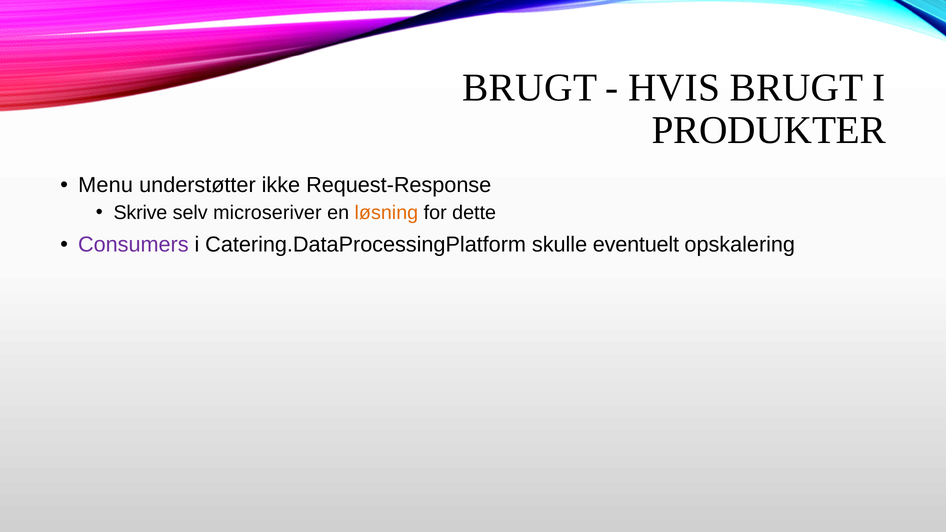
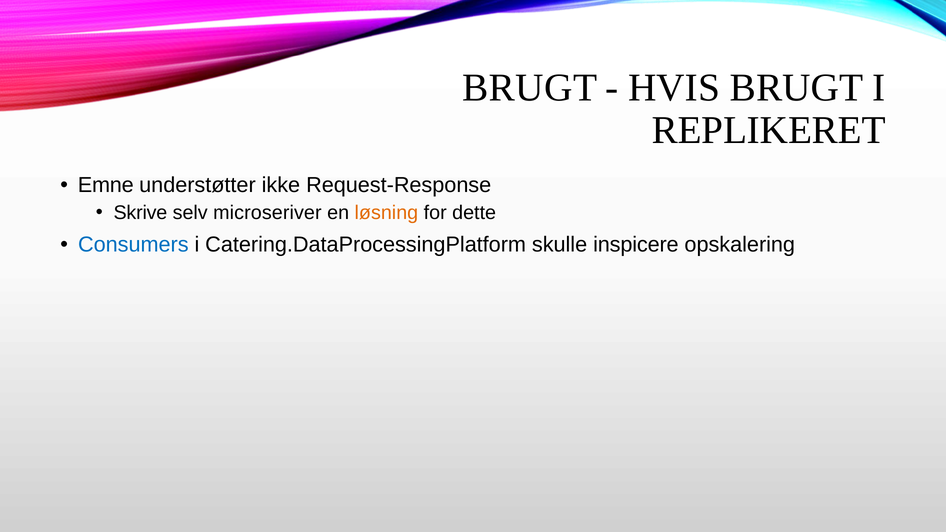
PRODUKTER: PRODUKTER -> REPLIKERET
Menu: Menu -> Emne
Consumers colour: purple -> blue
eventuelt: eventuelt -> inspicere
